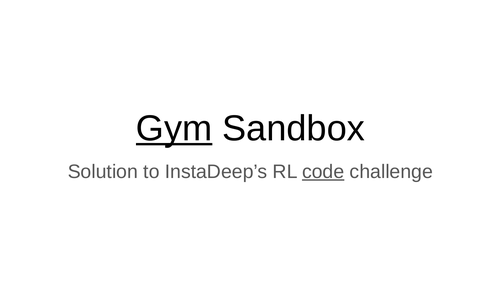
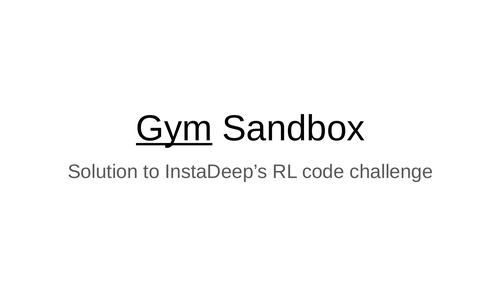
code underline: present -> none
